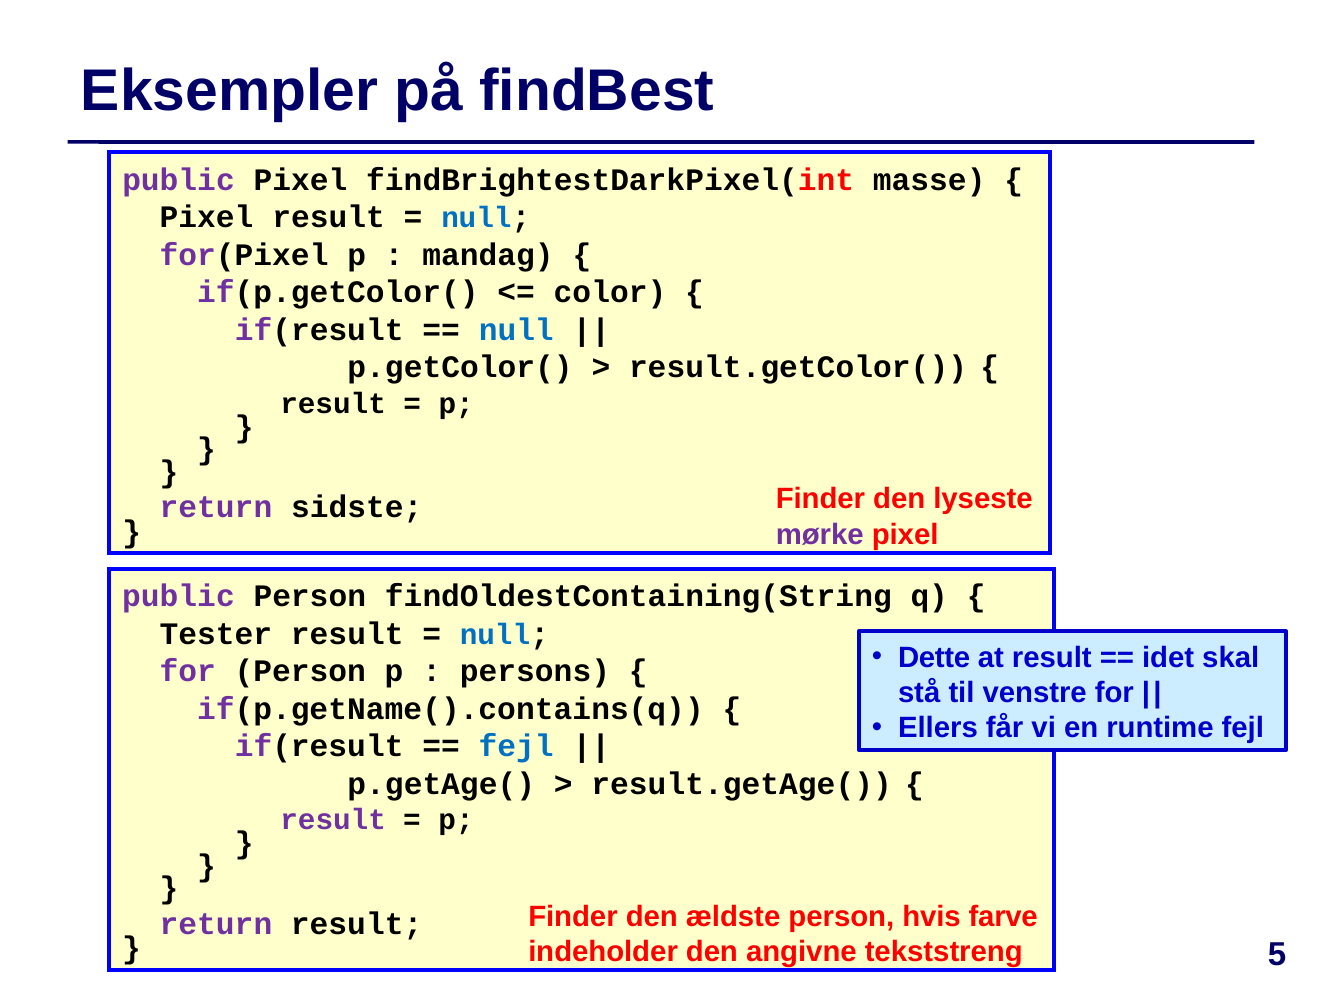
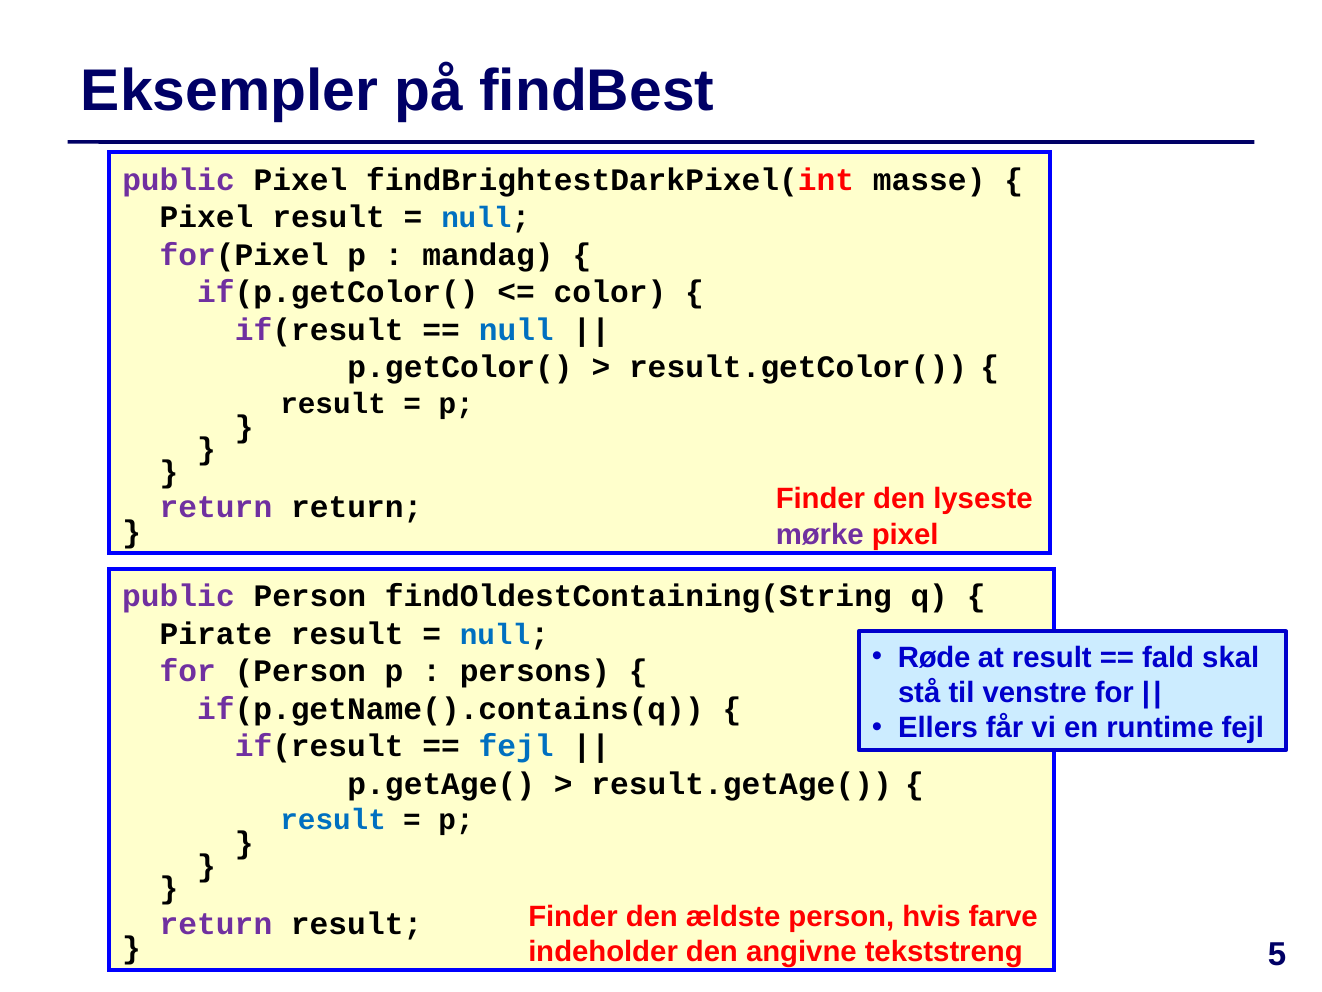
return sidste: sidste -> return
Tester: Tester -> Pirate
Dette: Dette -> Røde
idet: idet -> fald
result at (333, 820) colour: purple -> blue
